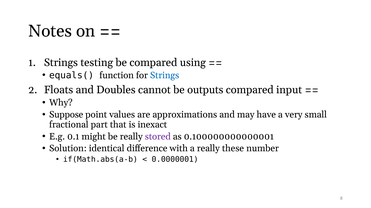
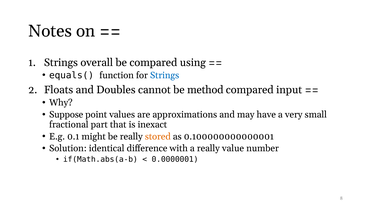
testing: testing -> overall
outputs: outputs -> method
stored colour: purple -> orange
these: these -> value
